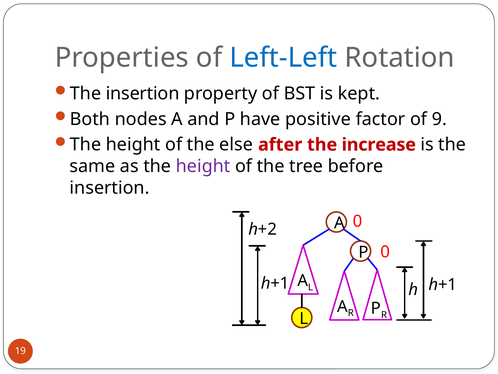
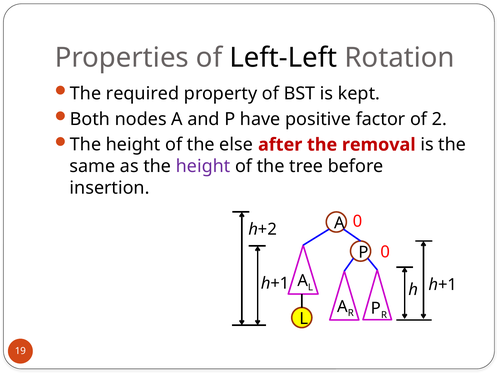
Left-Left colour: blue -> black
The insertion: insertion -> required
9: 9 -> 2
increase: increase -> removal
